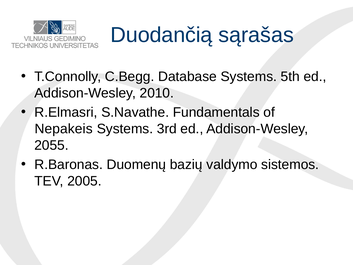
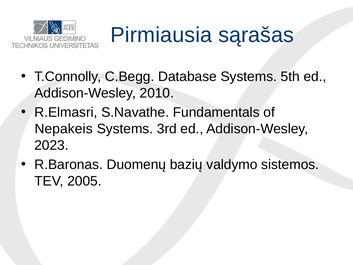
Duodančią: Duodančią -> Pirmiausia
2055: 2055 -> 2023
